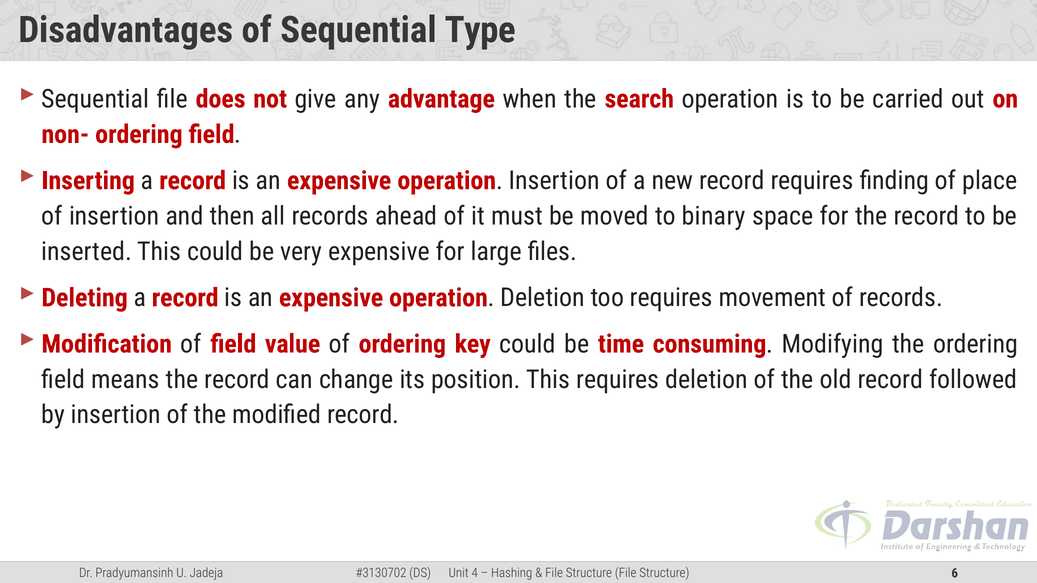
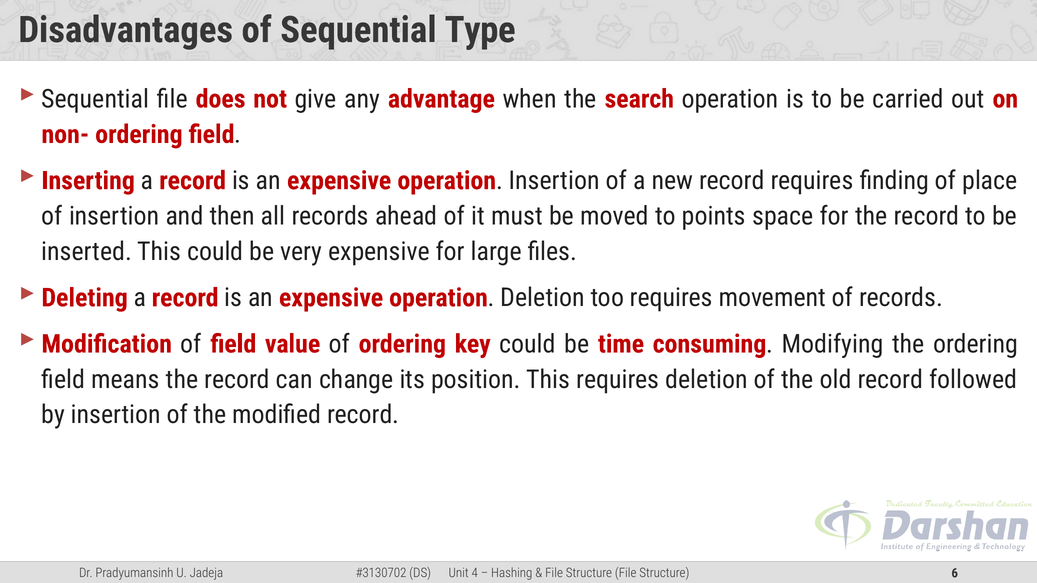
binary: binary -> points
